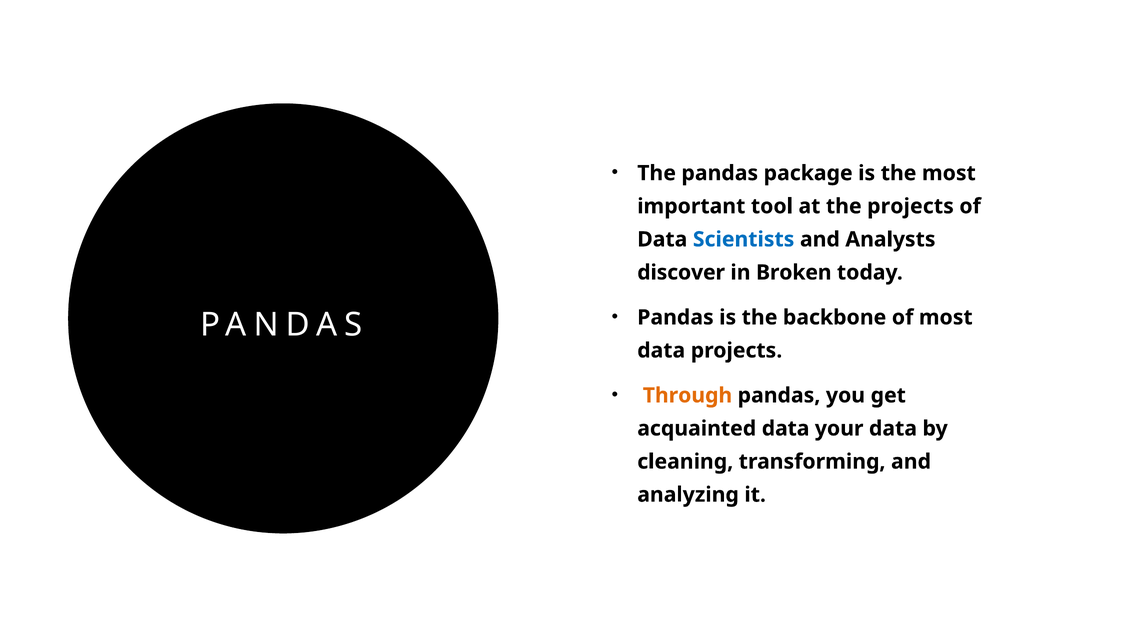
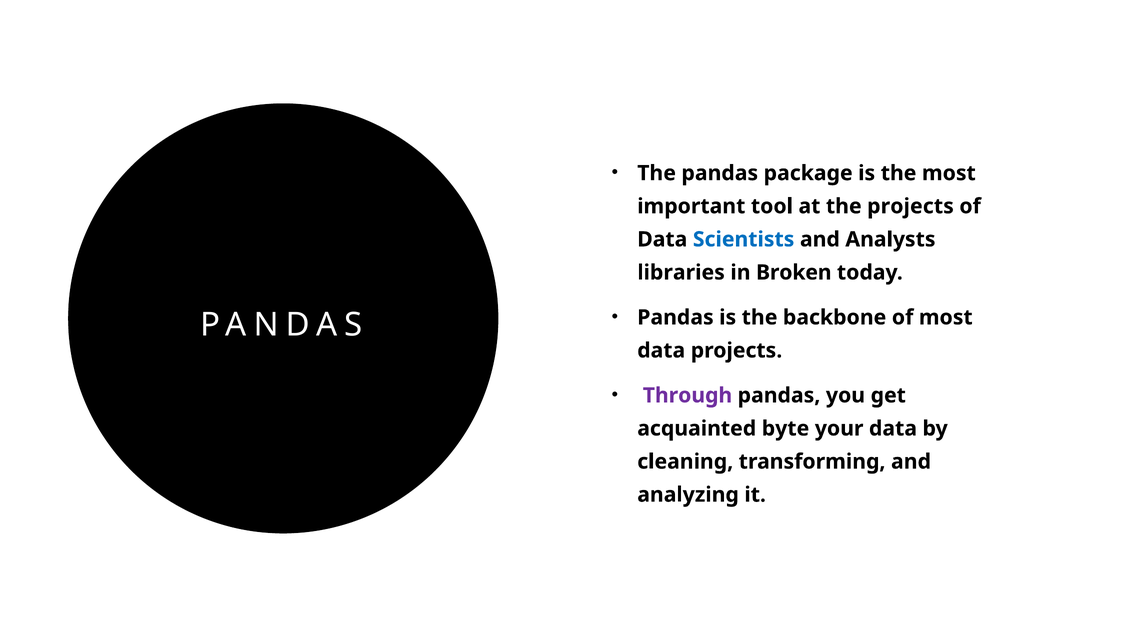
discover: discover -> libraries
Through colour: orange -> purple
acquainted data: data -> byte
